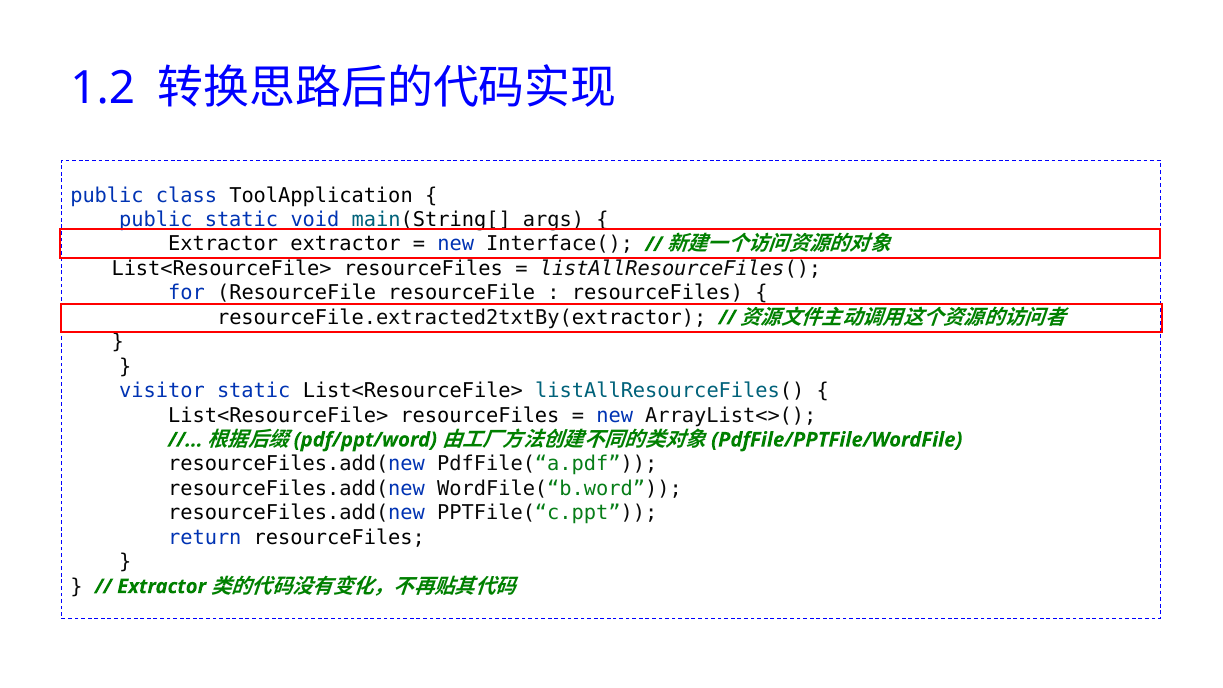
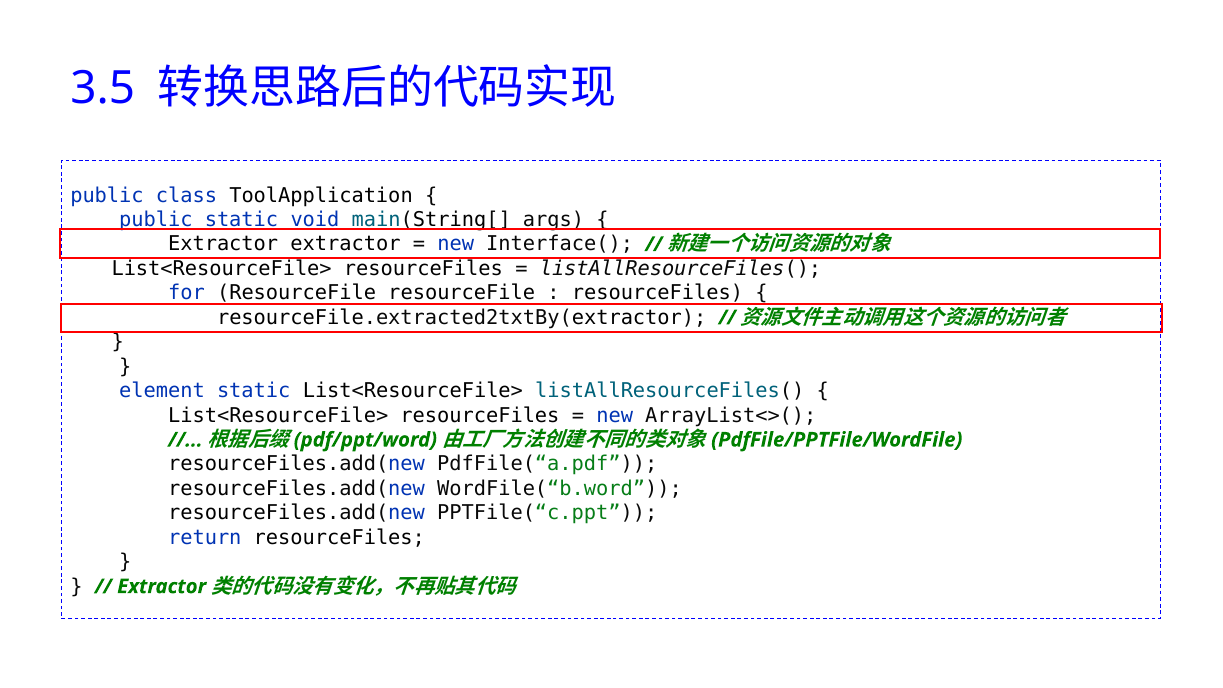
1.2: 1.2 -> 3.5
visitor: visitor -> element
